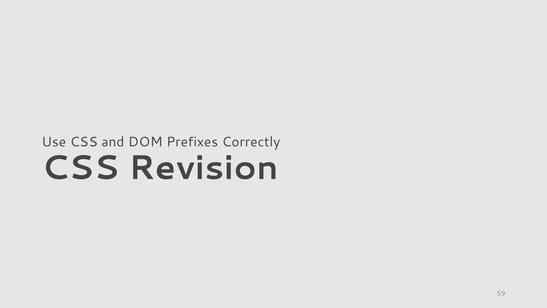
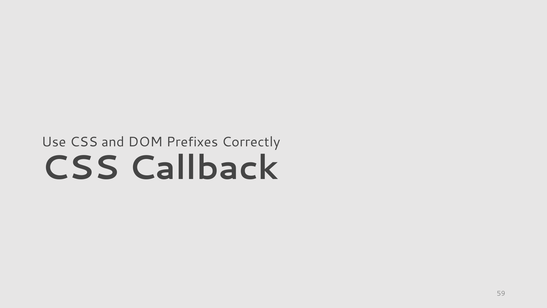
Revision: Revision -> Callback
